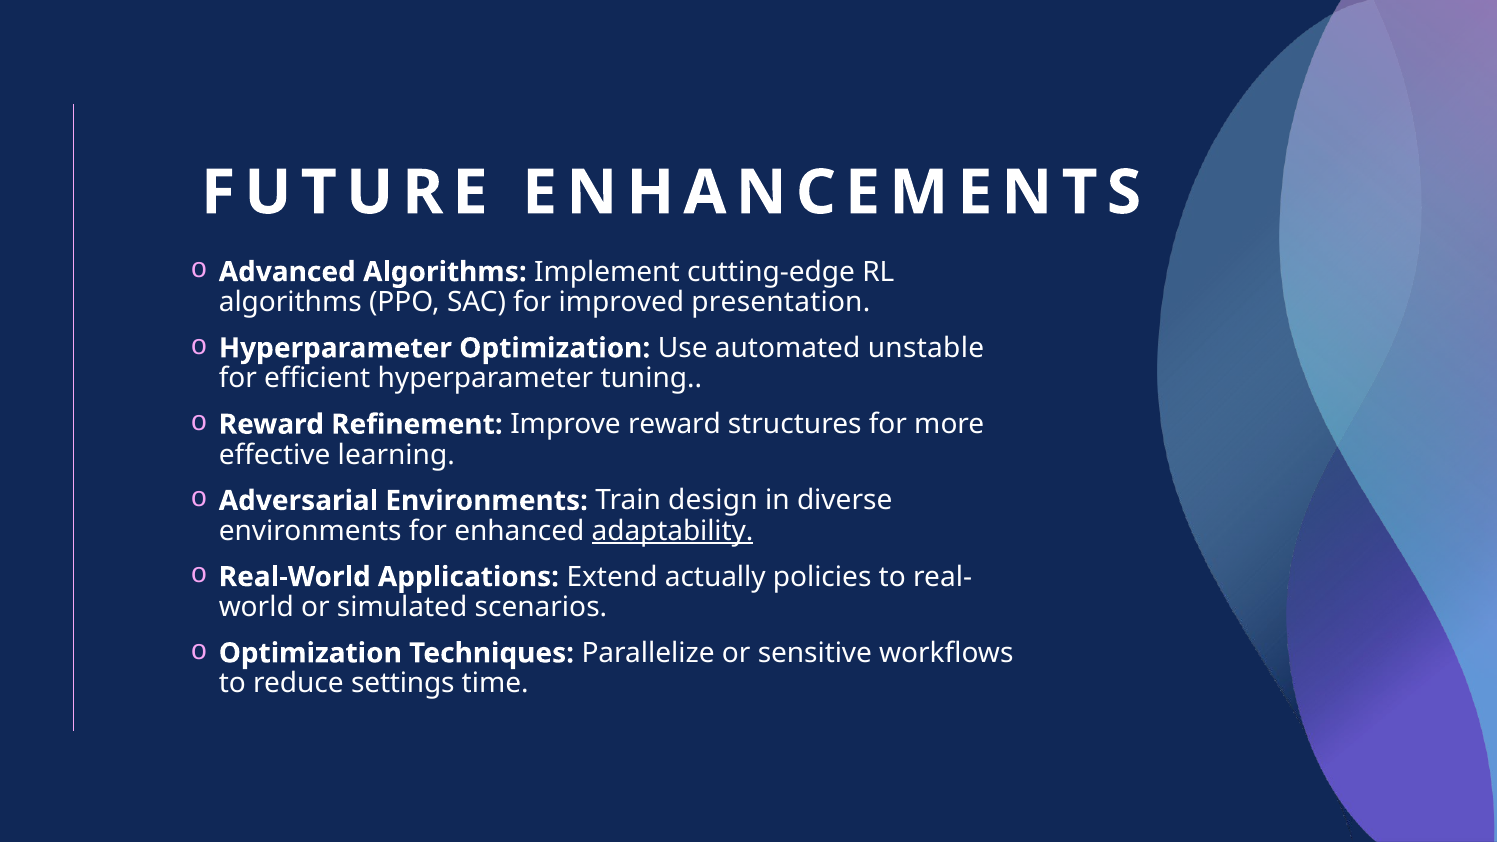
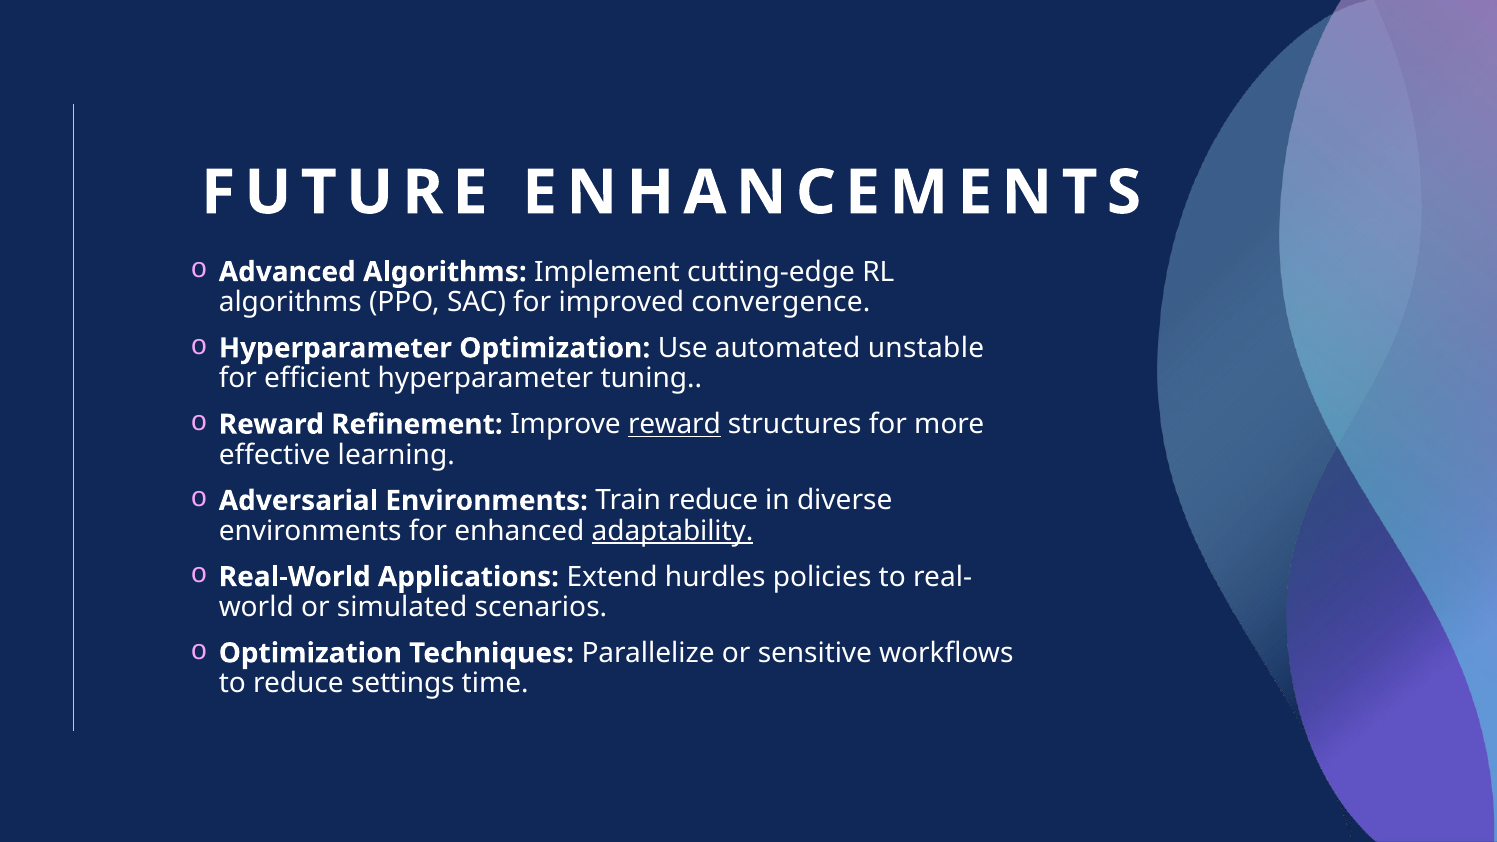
presentation: presentation -> convergence
reward at (674, 424) underline: none -> present
Train design: design -> reduce
actually: actually -> hurdles
